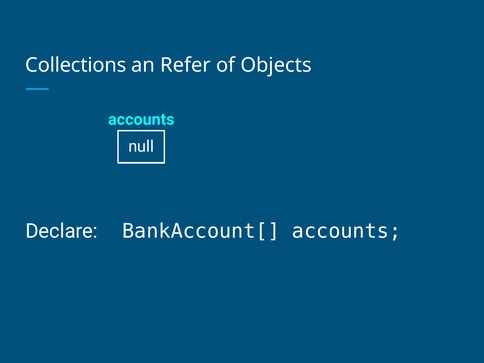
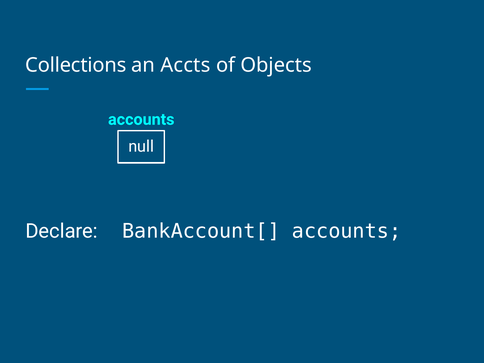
Refer: Refer -> Accts
